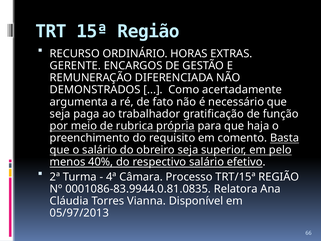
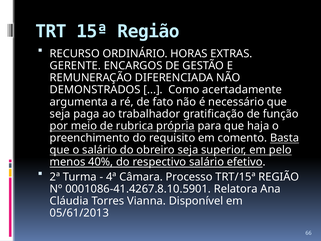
0001086-83.9944.0.81.0835: 0001086-83.9944.0.81.0835 -> 0001086-41.4267.8.10.5901
05/97/2013: 05/97/2013 -> 05/61/2013
